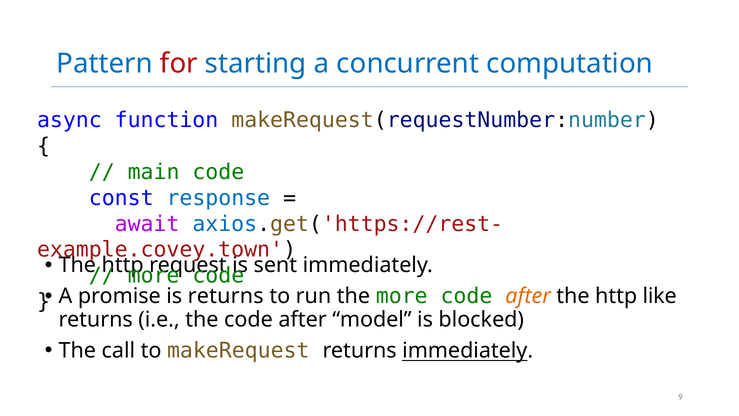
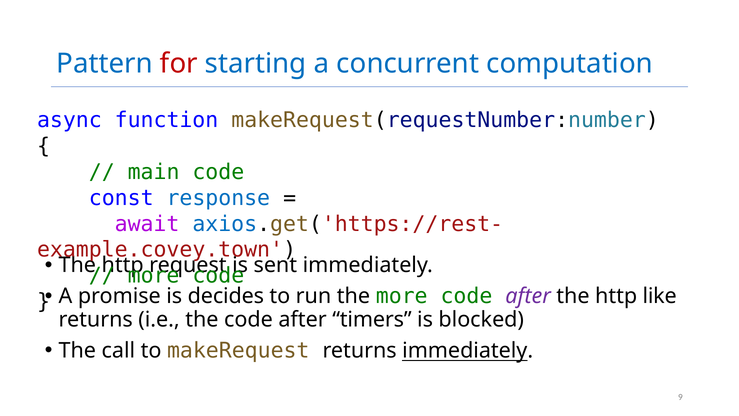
is returns: returns -> decides
after at (528, 296) colour: orange -> purple
model: model -> timers
